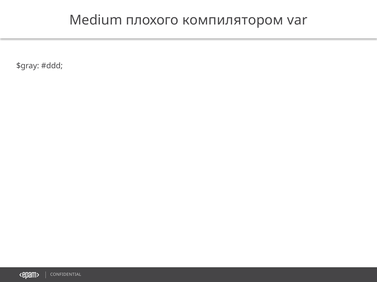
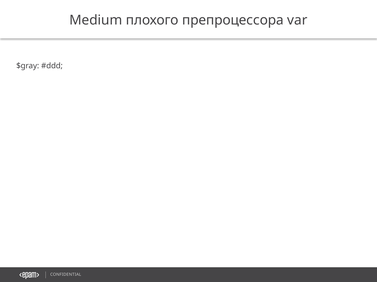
компилятором: компилятором -> препроцессора
